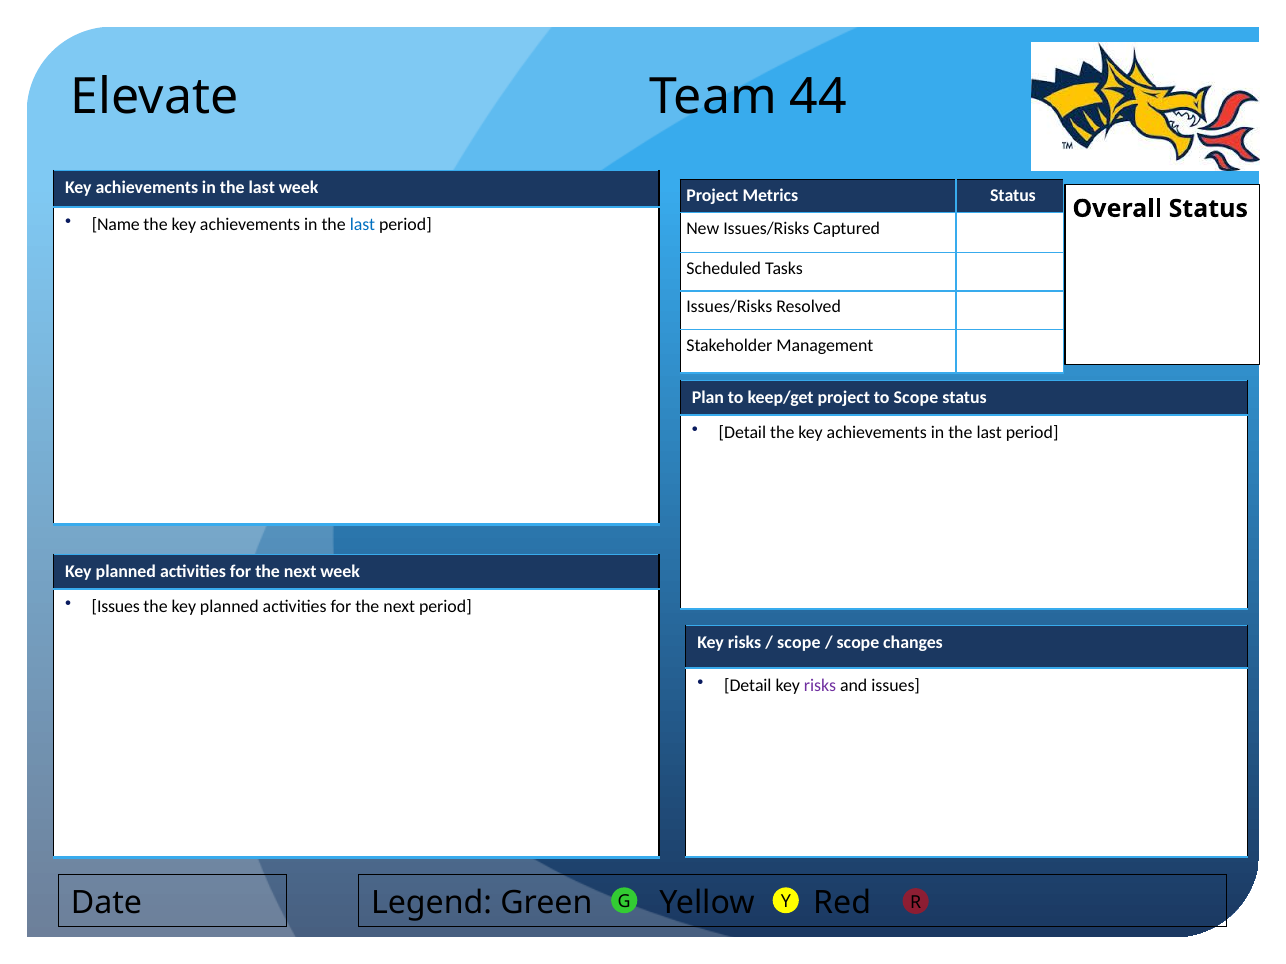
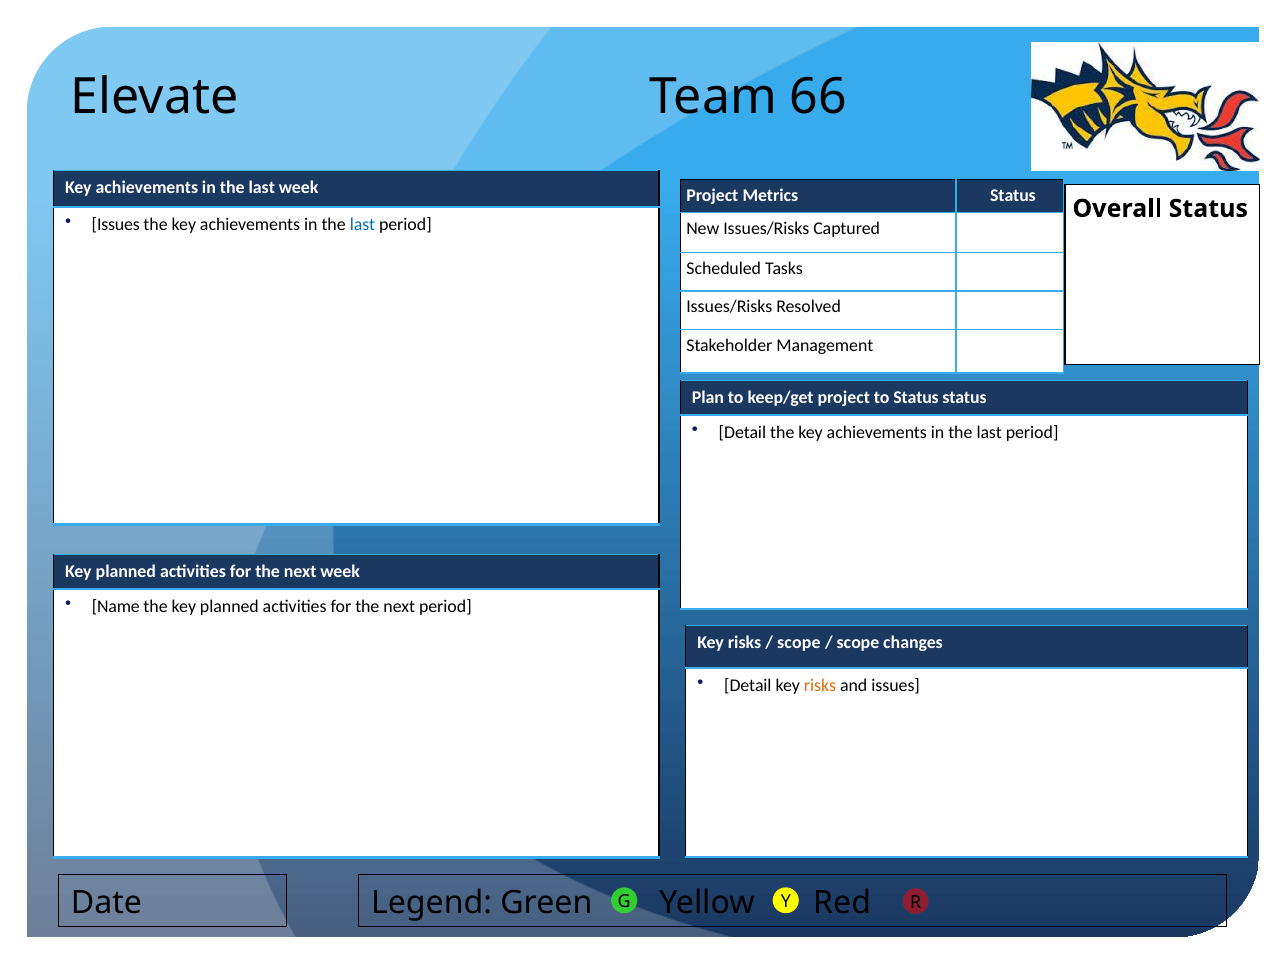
44: 44 -> 66
Name at (116, 225): Name -> Issues
to Scope: Scope -> Status
Issues at (116, 606): Issues -> Name
risks at (820, 686) colour: purple -> orange
